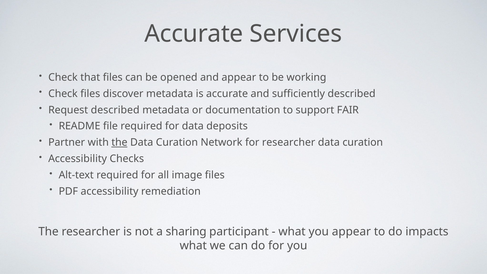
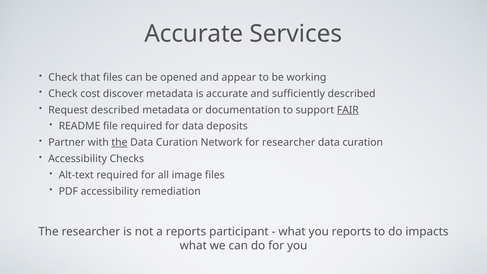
Check files: files -> cost
FAIR underline: none -> present
a sharing: sharing -> reports
you appear: appear -> reports
